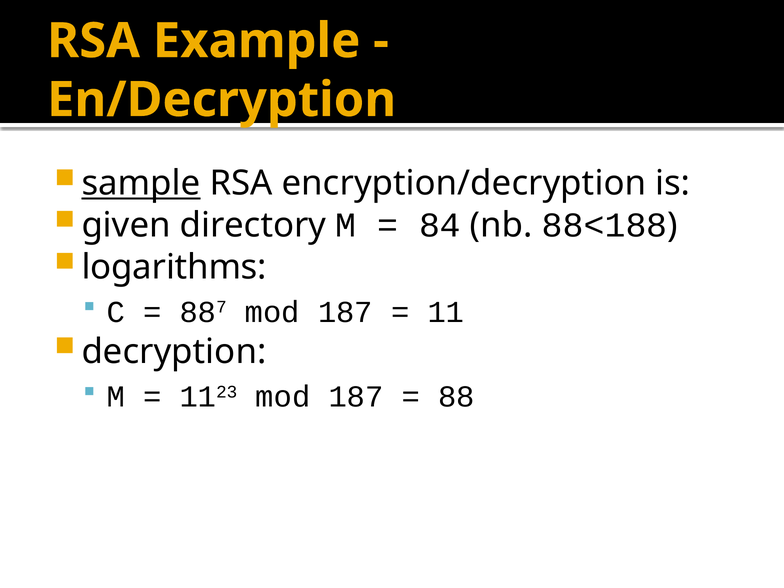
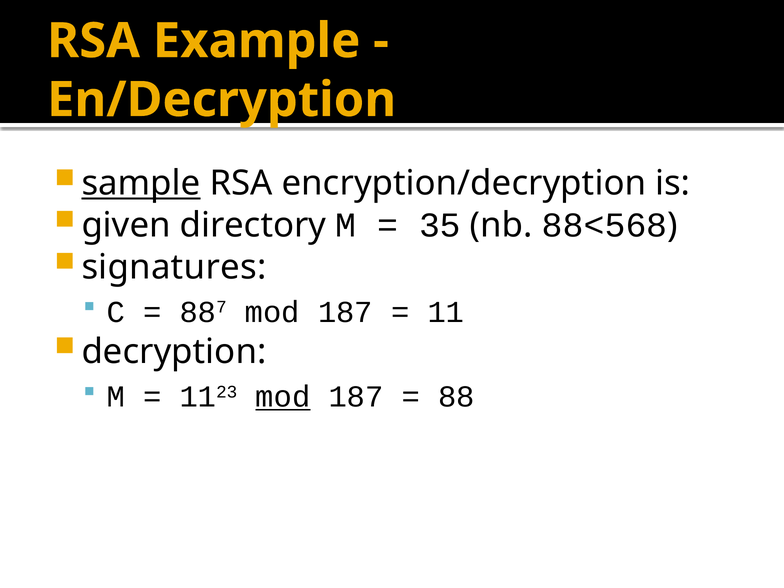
84: 84 -> 35
88<188: 88<188 -> 88<568
logarithms: logarithms -> signatures
mod at (283, 397) underline: none -> present
